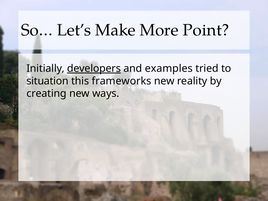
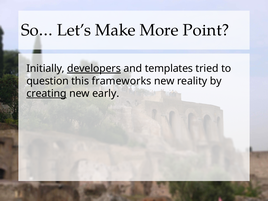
examples: examples -> templates
situation: situation -> question
creating underline: none -> present
ways: ways -> early
